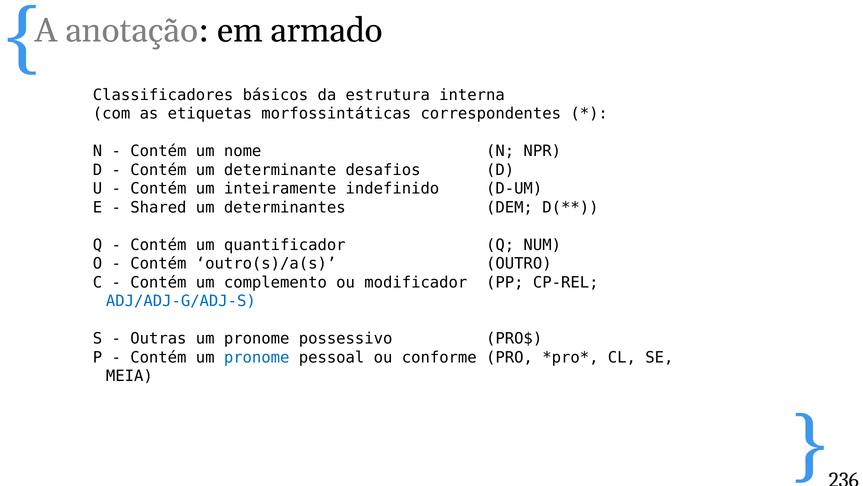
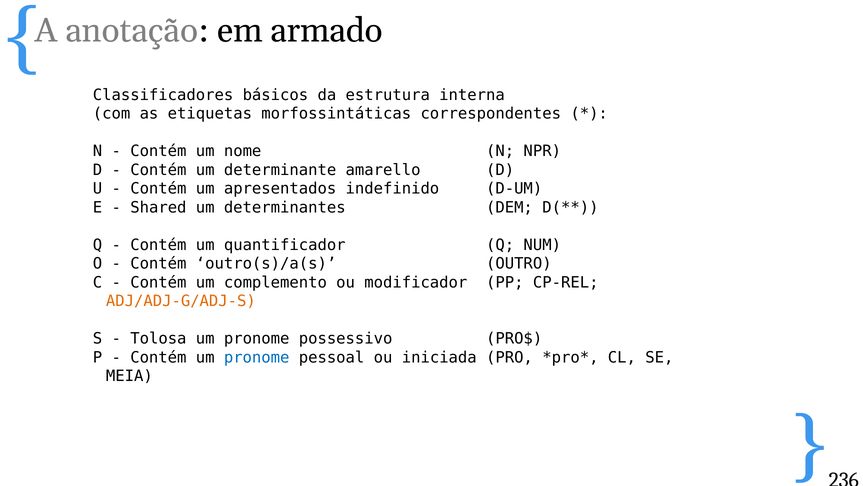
desafios: desafios -> amarello
inteiramente: inteiramente -> apresentados
ADJ/ADJ-G/ADJ-S colour: blue -> orange
Outras: Outras -> Tolosa
conforme: conforme -> iniciada
